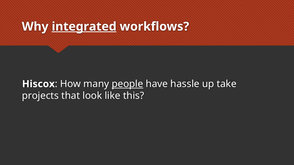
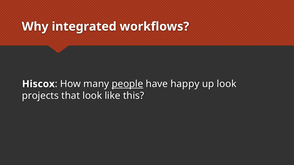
integrated underline: present -> none
hassle: hassle -> happy
up take: take -> look
